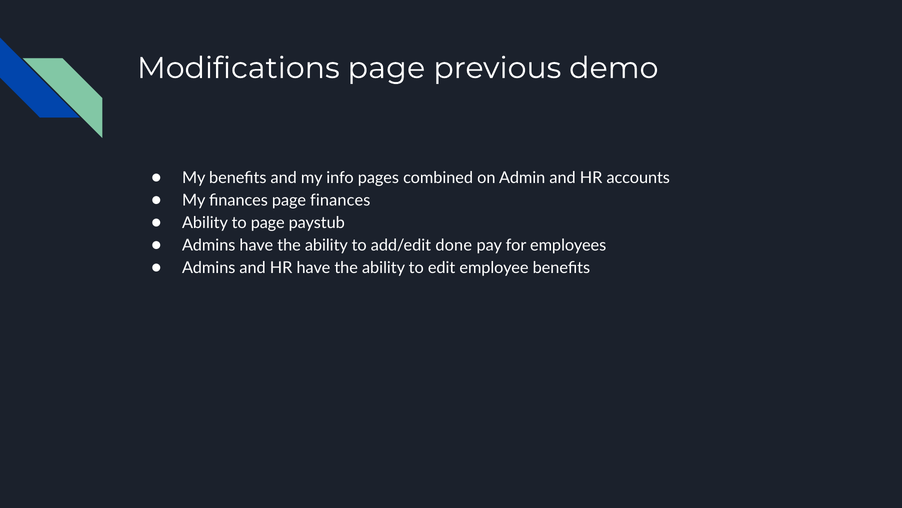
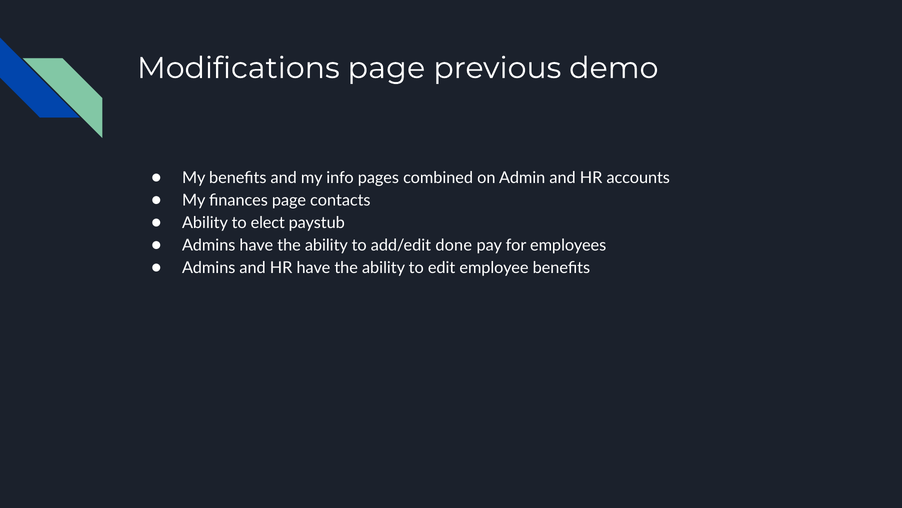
page finances: finances -> contacts
to page: page -> elect
